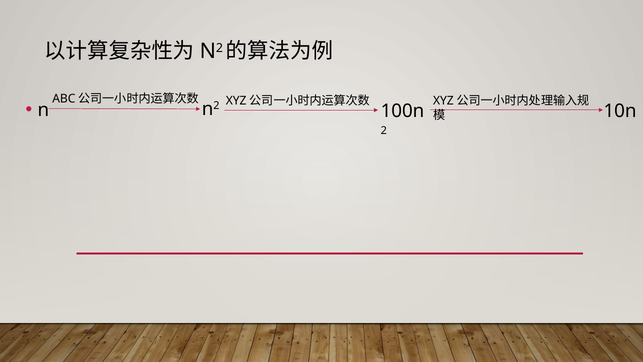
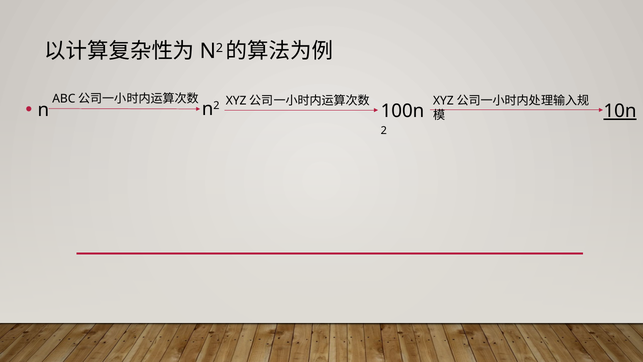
10n underline: none -> present
